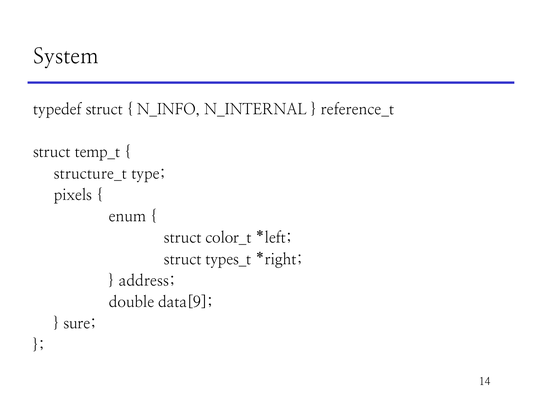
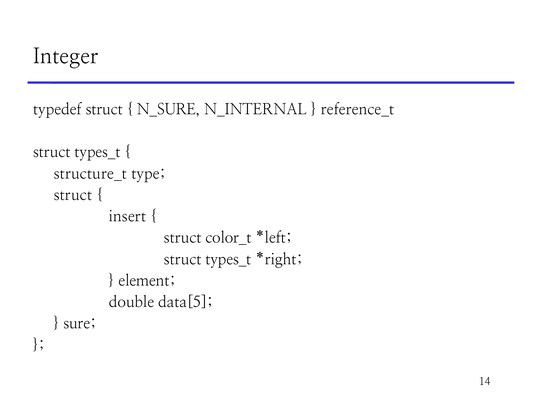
System: System -> Integer
N_INFO: N_INFO -> N_SURE
temp_t at (98, 152): temp_t -> types_t
pixels at (73, 195): pixels -> struct
enum: enum -> insert
address: address -> element
data[9: data[9 -> data[5
